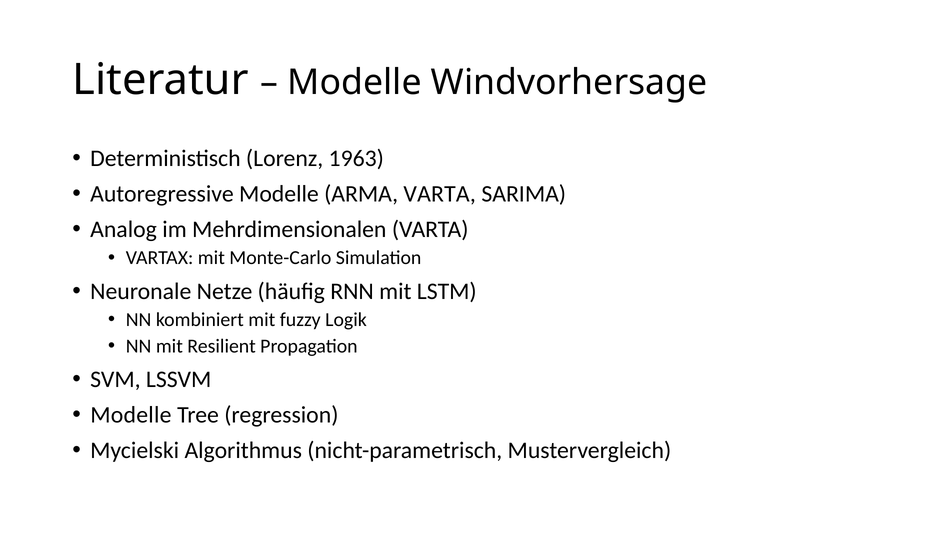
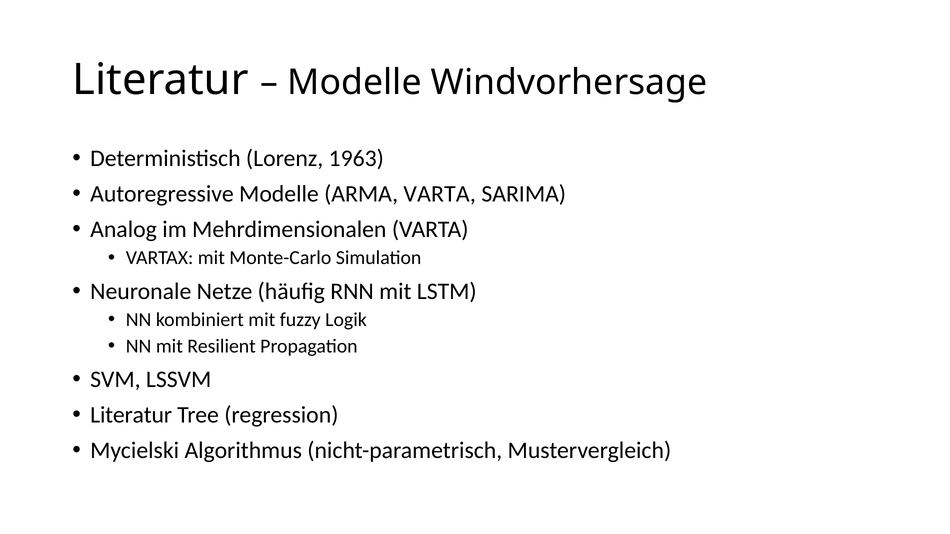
Modelle at (131, 415): Modelle -> Literatur
